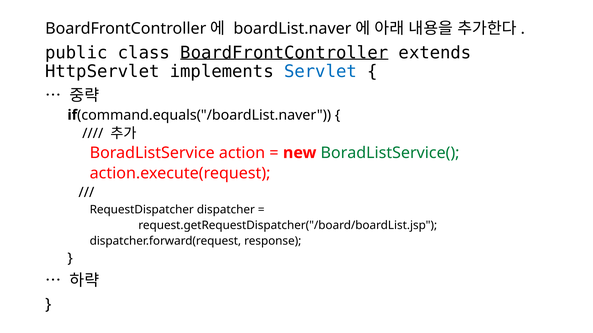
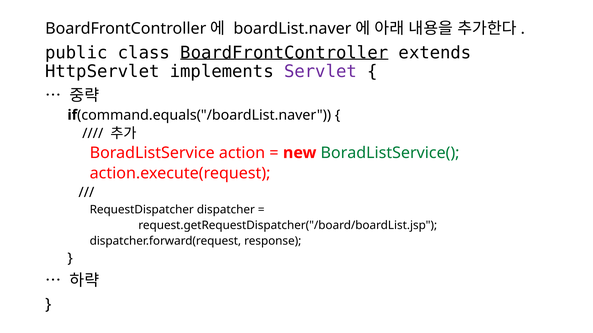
Servlet colour: blue -> purple
